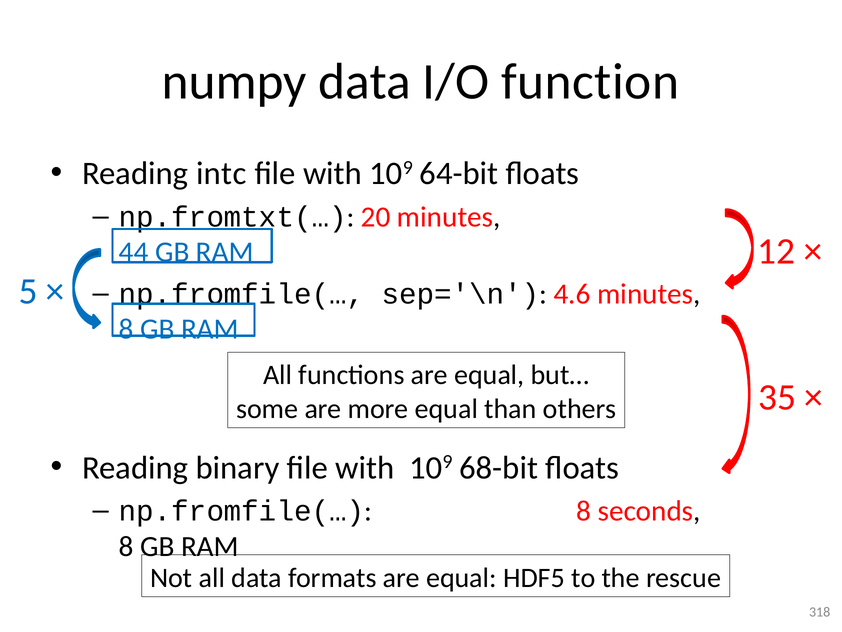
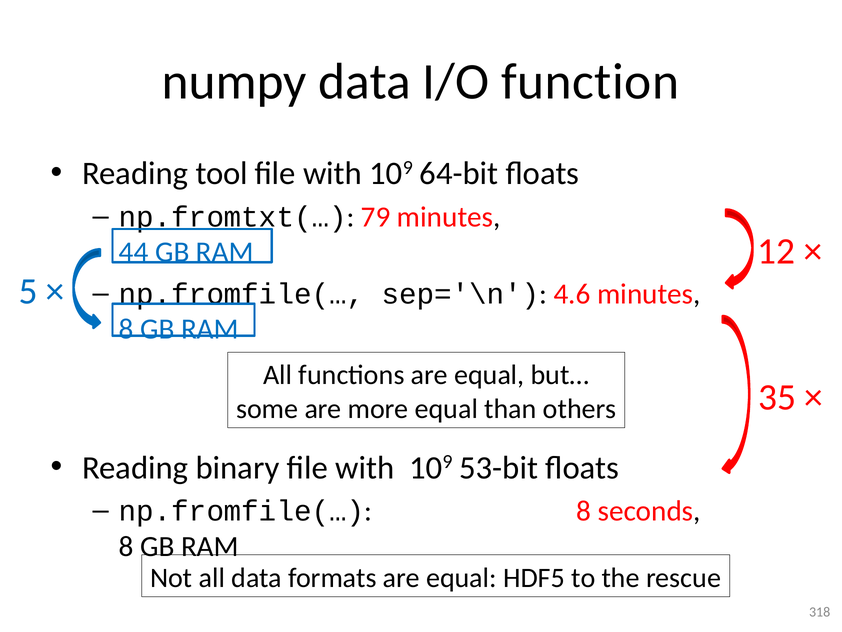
intc: intc -> tool
20: 20 -> 79
68-bit: 68-bit -> 53-bit
